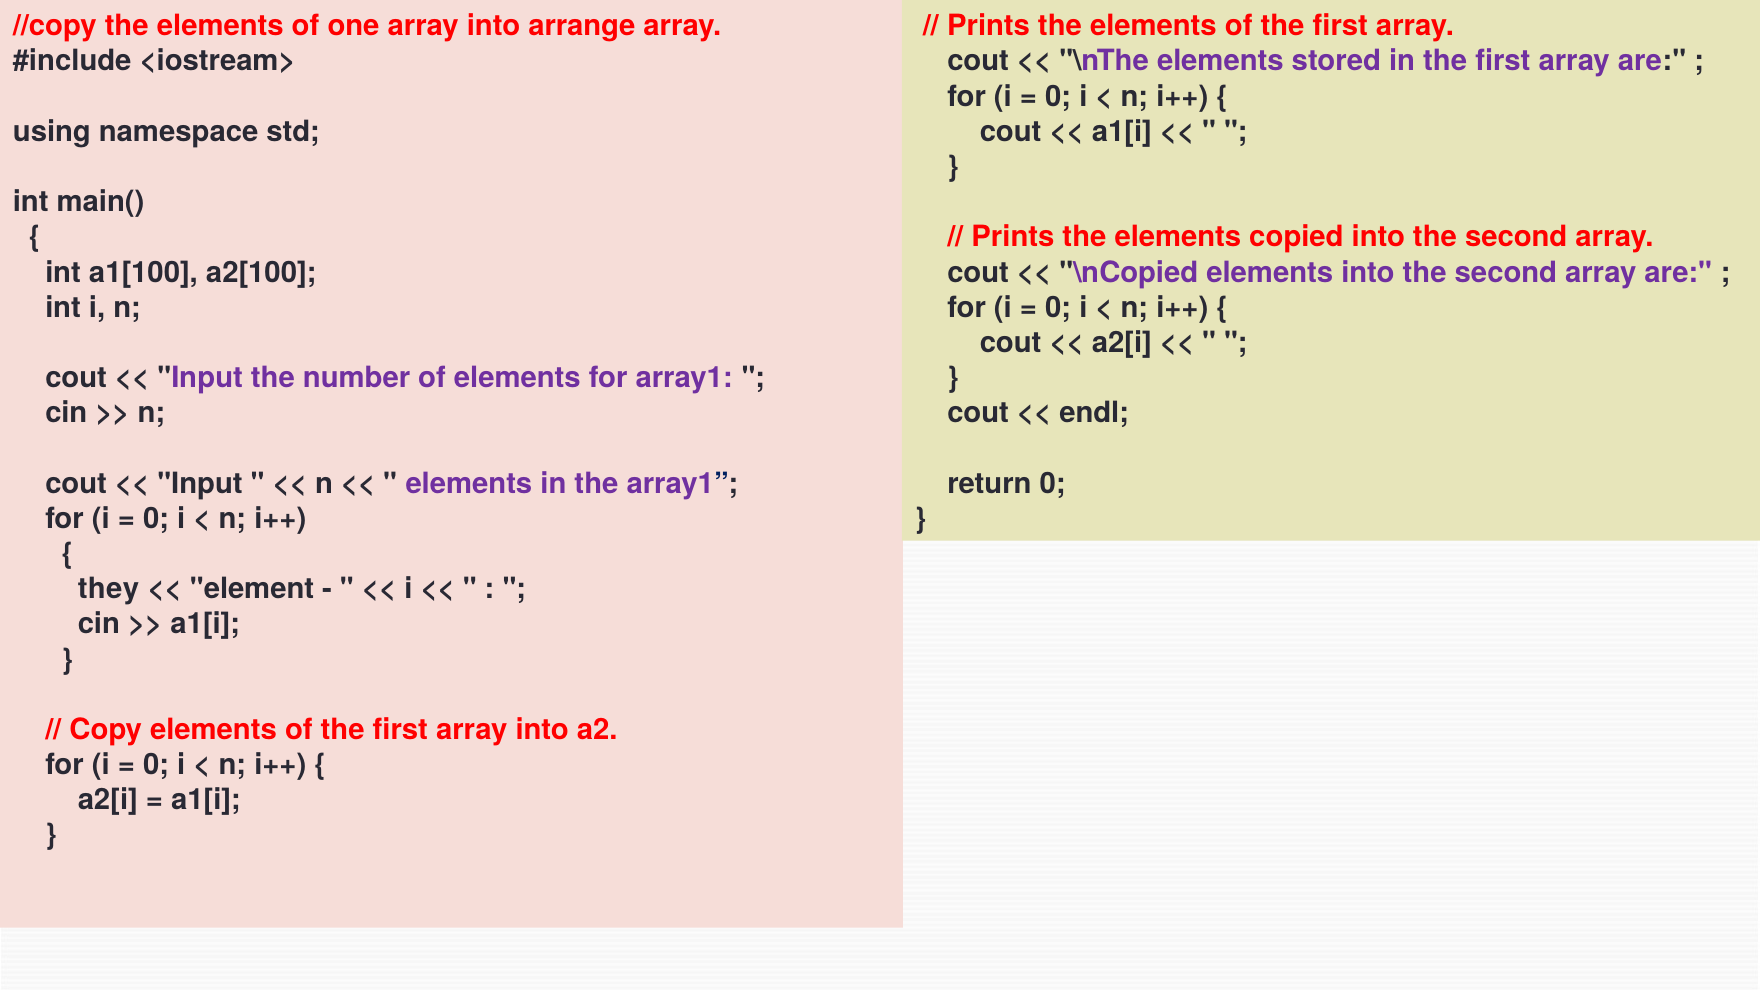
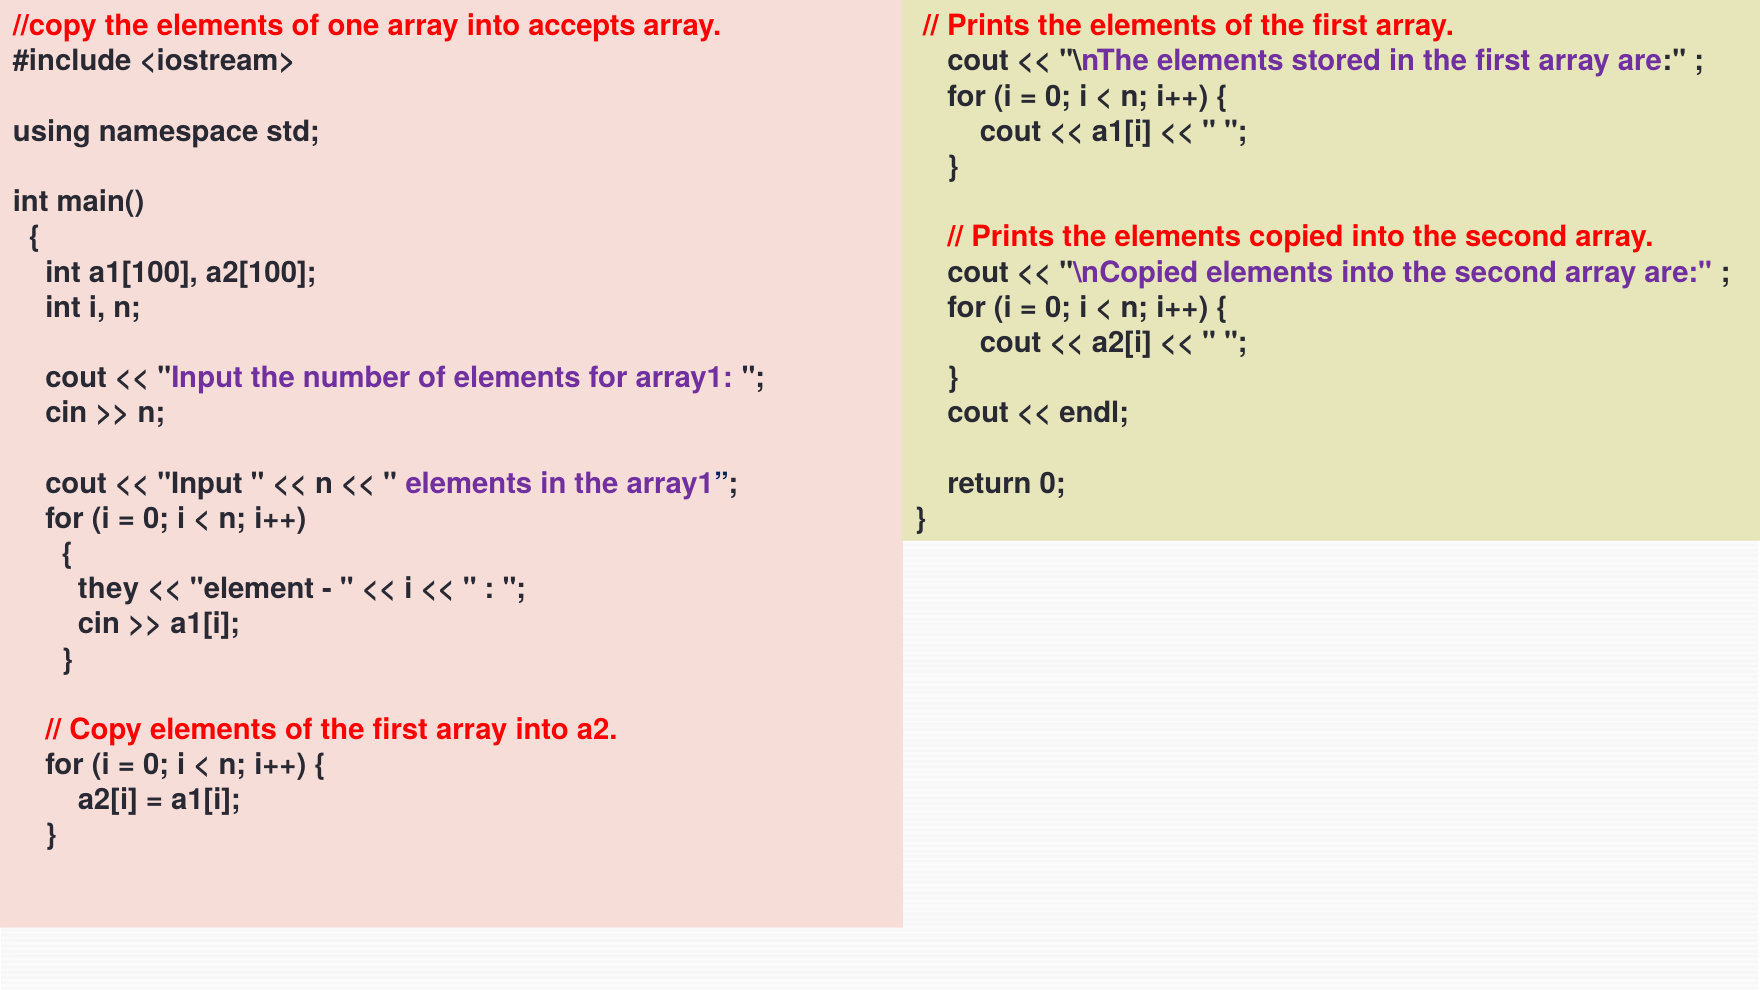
arrange: arrange -> accepts
